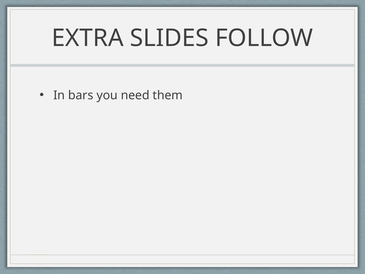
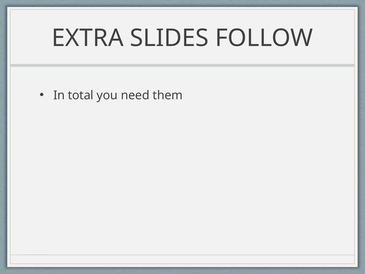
bars: bars -> total
